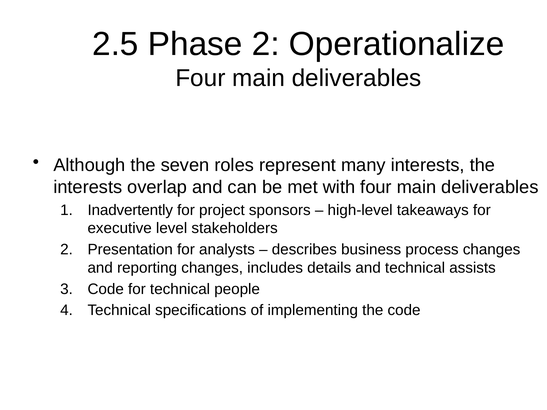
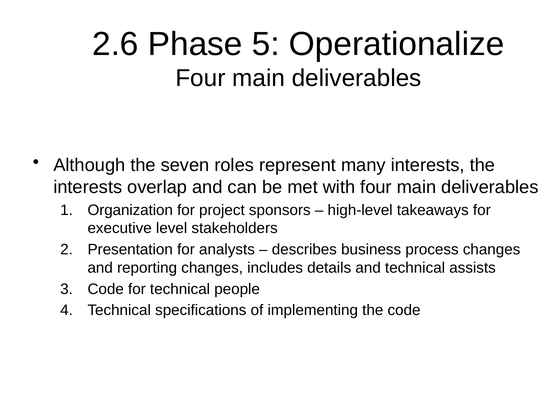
2.5: 2.5 -> 2.6
Phase 2: 2 -> 5
Inadvertently: Inadvertently -> Organization
